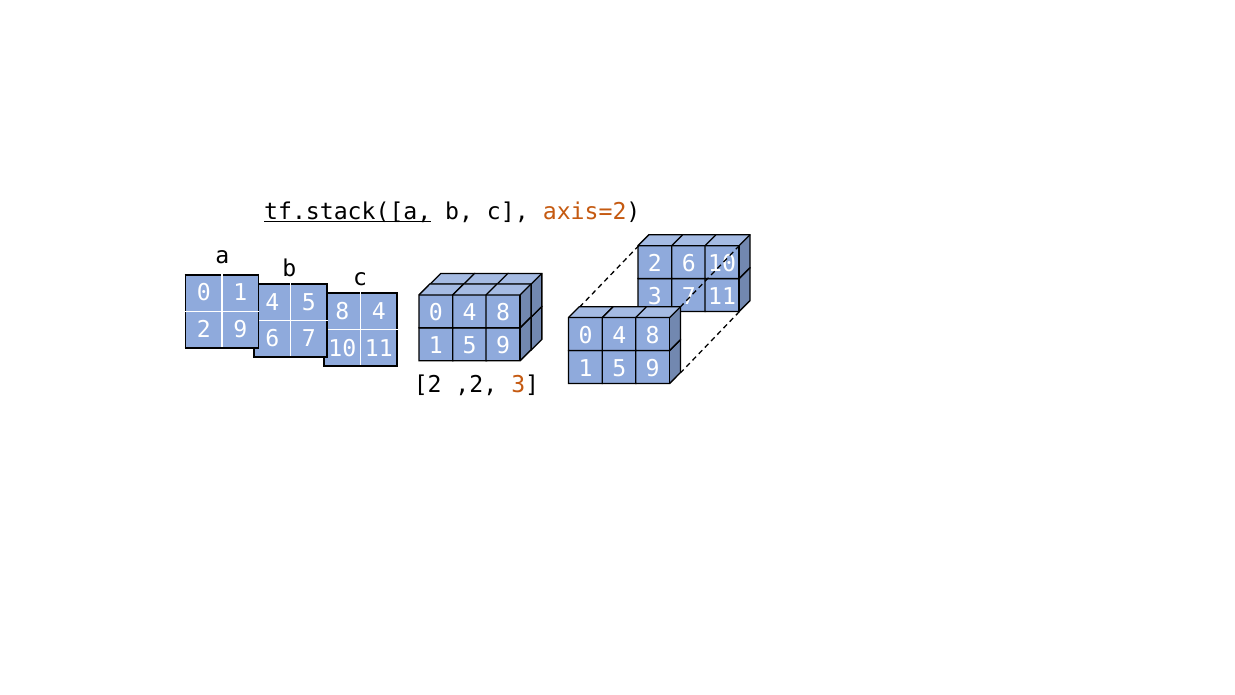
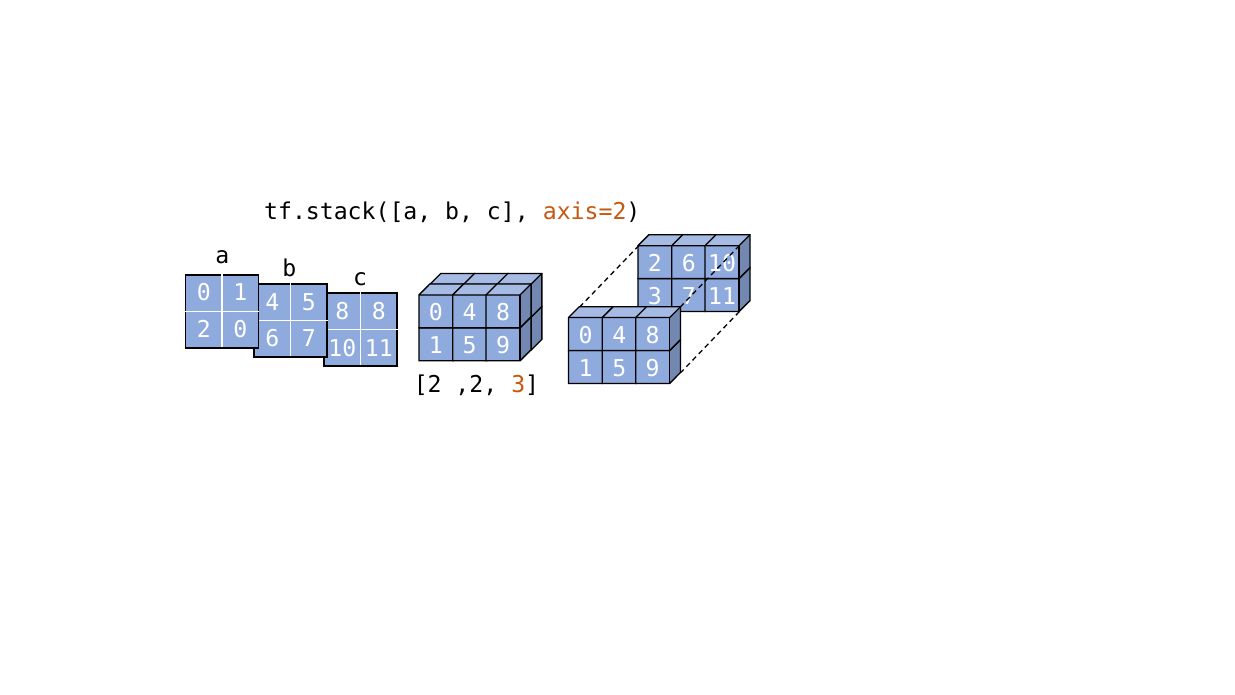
tf.stack([a underline: present -> none
8 4: 4 -> 8
2 9: 9 -> 0
